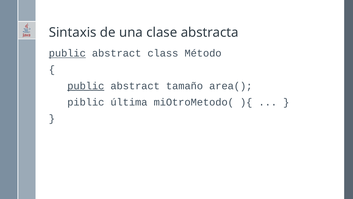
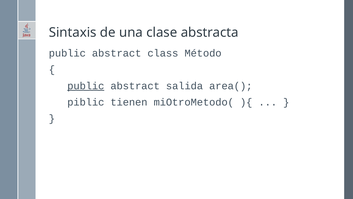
public at (67, 53) underline: present -> none
tamaño: tamaño -> salida
última: última -> tienen
